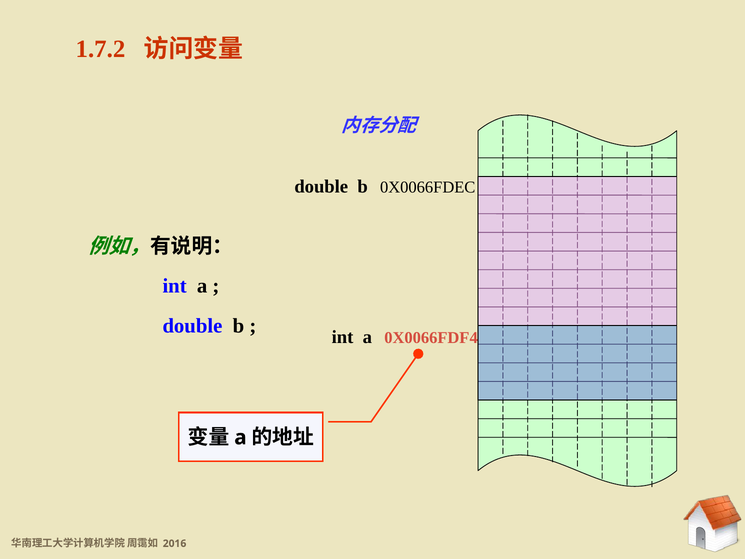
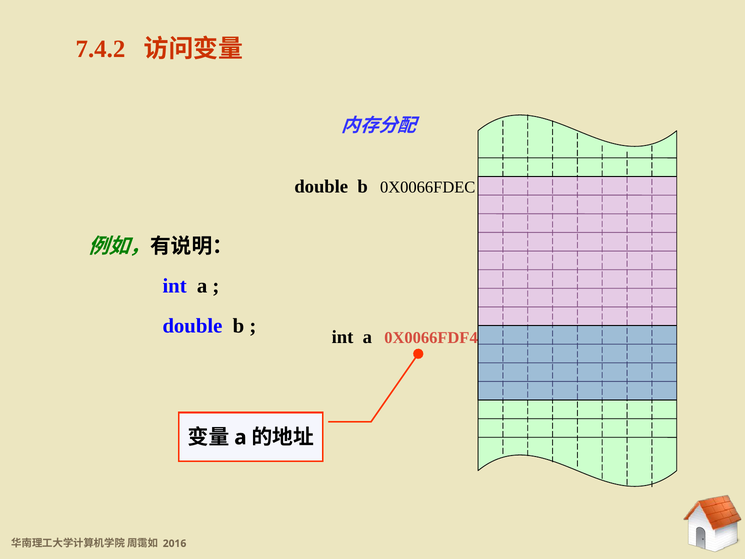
1.7.2: 1.7.2 -> 7.4.2
